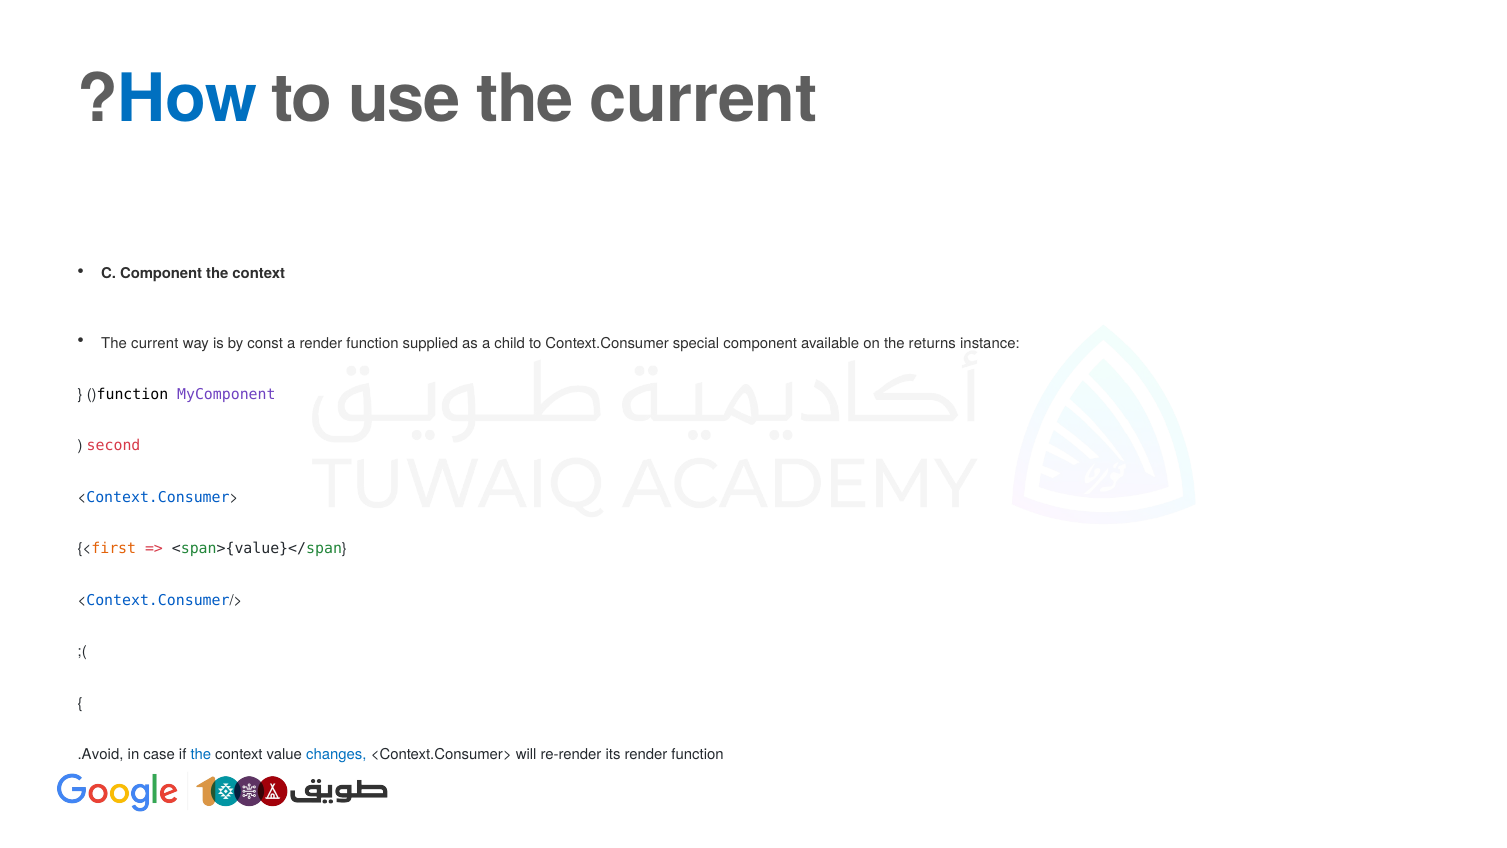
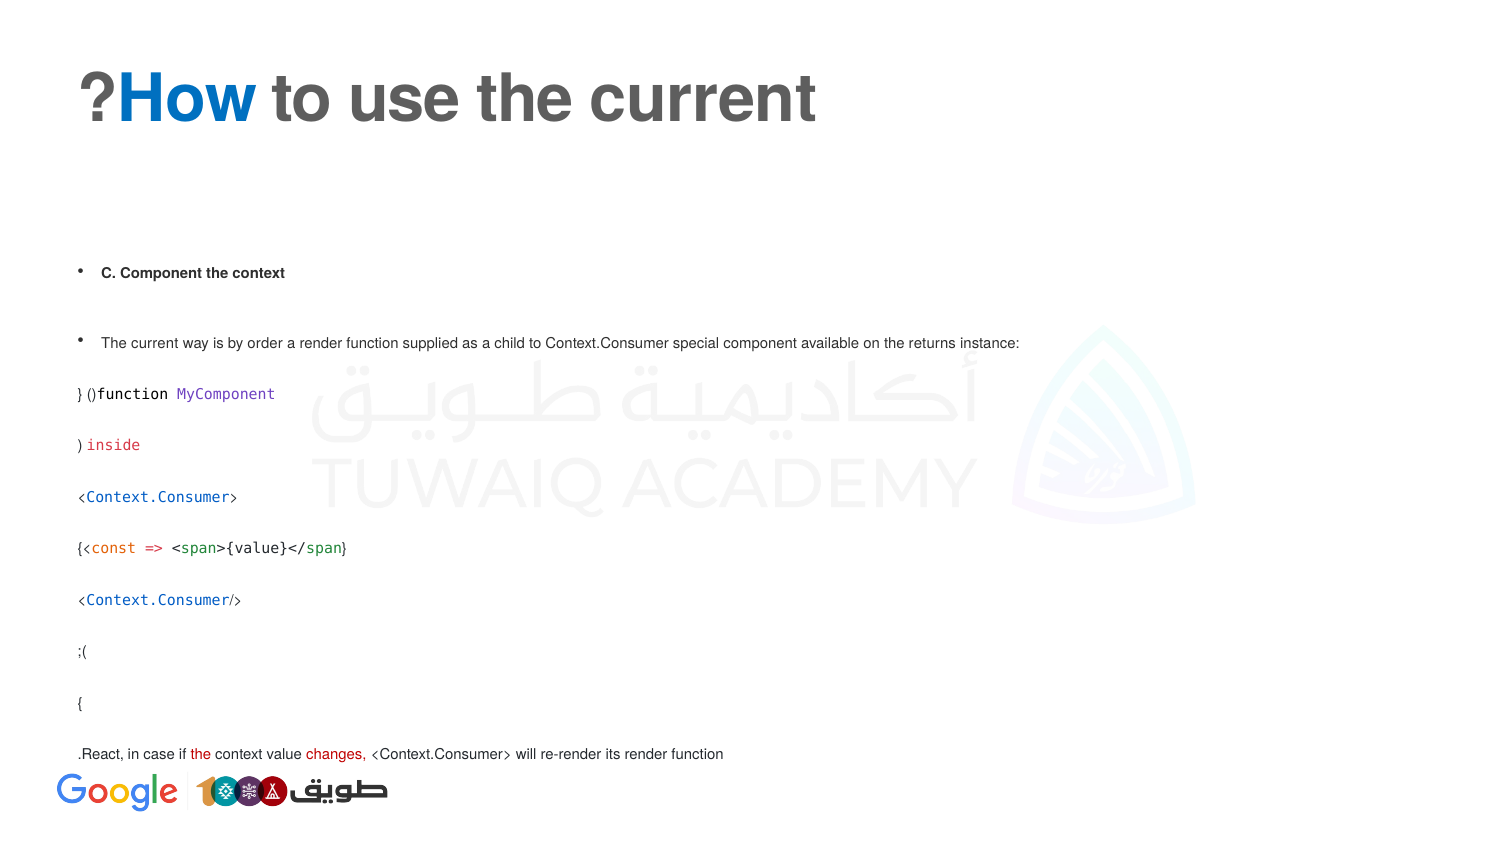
const: const -> order
second: second -> inside
first: first -> const
Avoid: Avoid -> React
the at (201, 755) colour: blue -> red
changes colour: blue -> red
